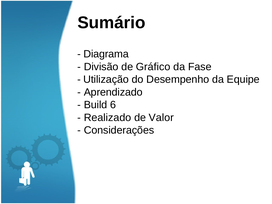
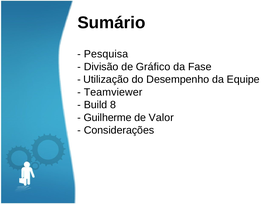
Diagrama: Diagrama -> Pesquisa
Aprendizado: Aprendizado -> Teamviewer
6: 6 -> 8
Realizado: Realizado -> Guilherme
